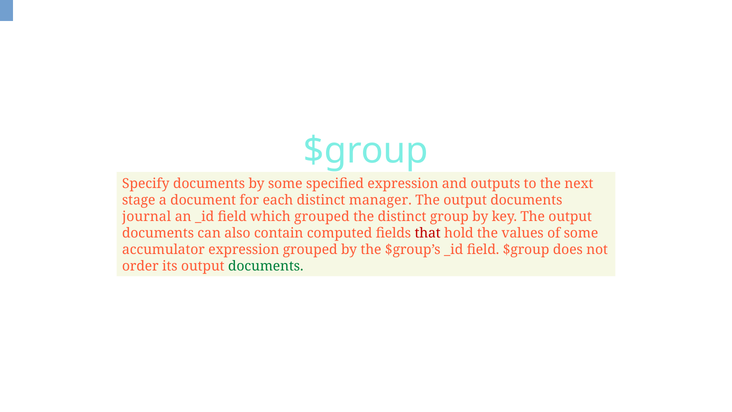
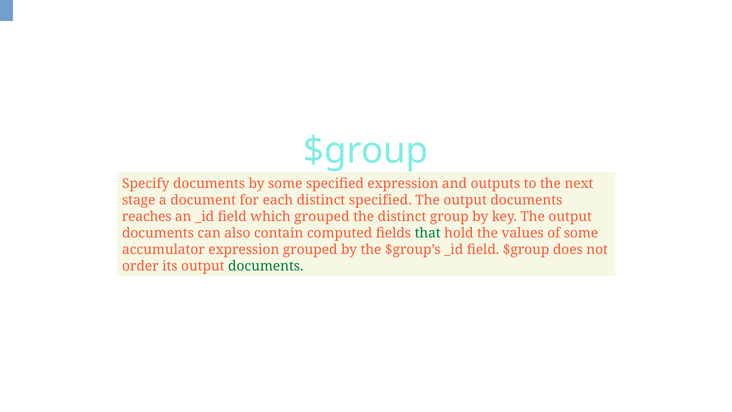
distinct manager: manager -> specified
journal: journal -> reaches
that colour: red -> green
